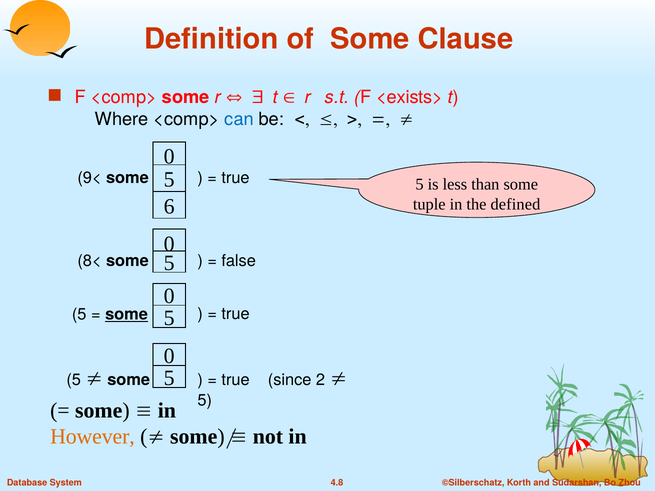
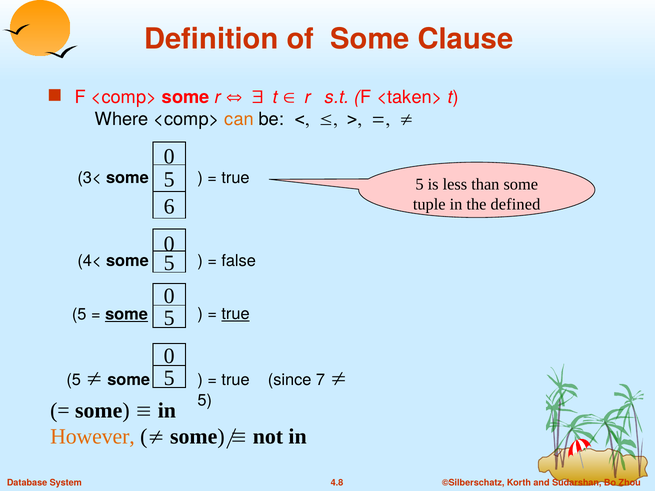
<exists>: <exists> -> <taken>
can colour: blue -> orange
9<: 9< -> 3<
8<: 8< -> 4<
true at (236, 314) underline: none -> present
2: 2 -> 7
